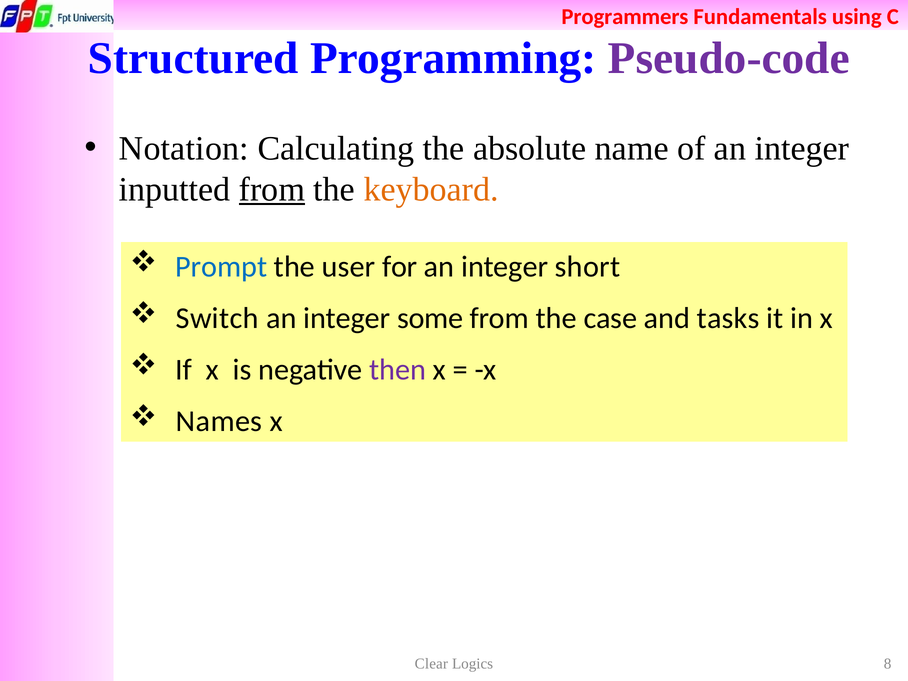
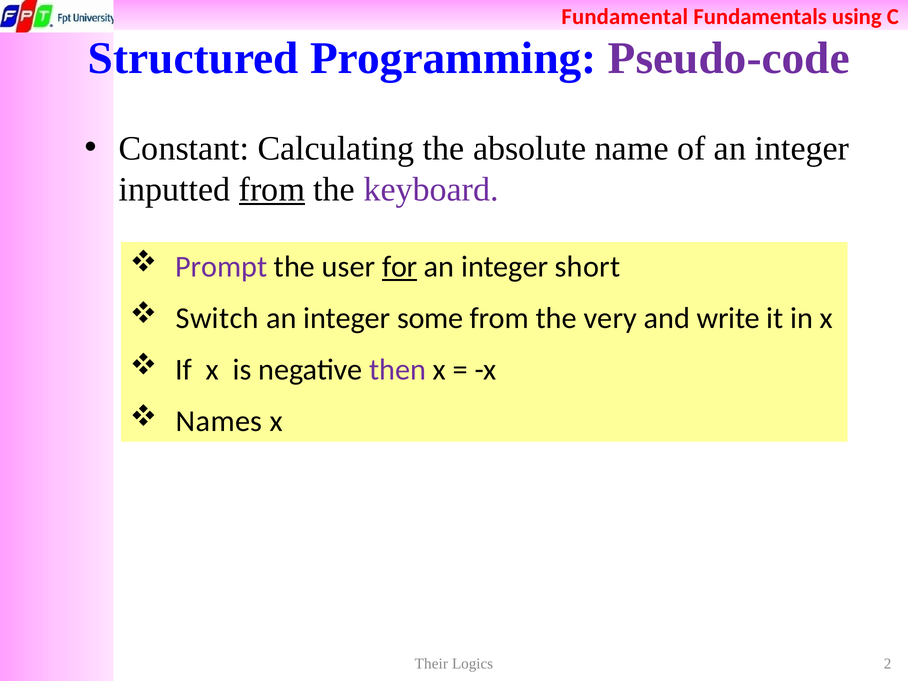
Programmers: Programmers -> Fundamental
Notation: Notation -> Constant
keyboard colour: orange -> purple
Prompt colour: blue -> purple
for underline: none -> present
case: case -> very
tasks: tasks -> write
Clear: Clear -> Their
8: 8 -> 2
